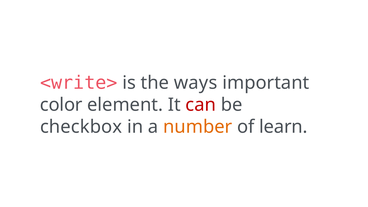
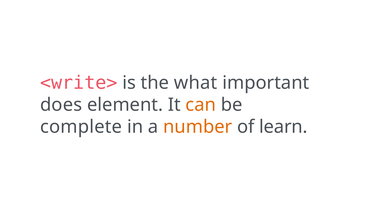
ways: ways -> what
color: color -> does
can colour: red -> orange
checkbox: checkbox -> complete
